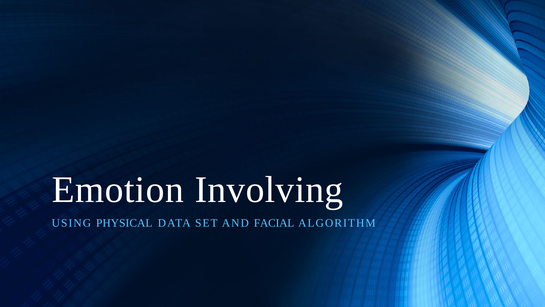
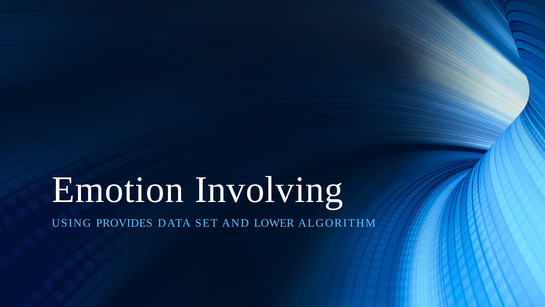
PHYSICAL: PHYSICAL -> PROVIDES
FACIAL: FACIAL -> LOWER
